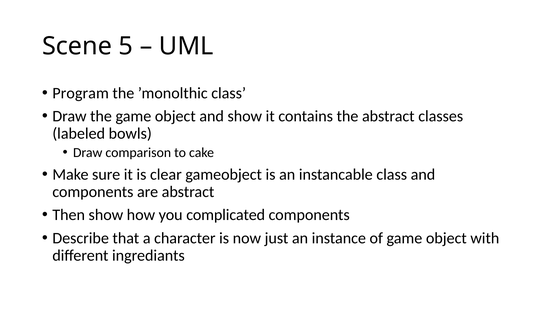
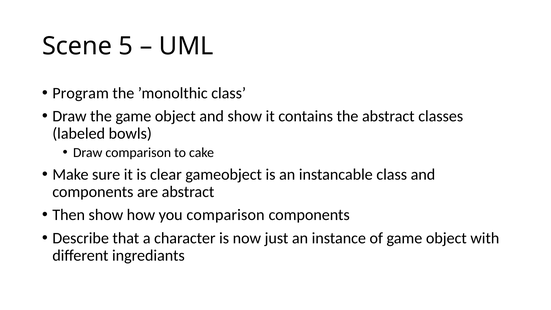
you complicated: complicated -> comparison
